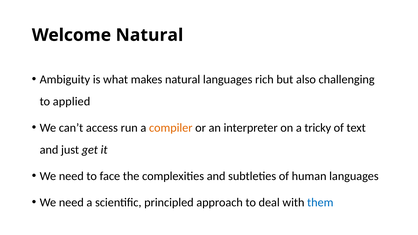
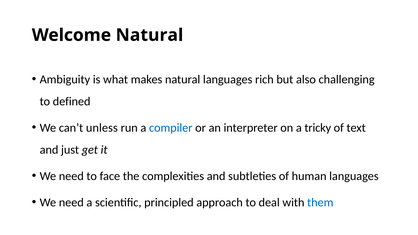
applied: applied -> defined
access: access -> unless
compiler colour: orange -> blue
